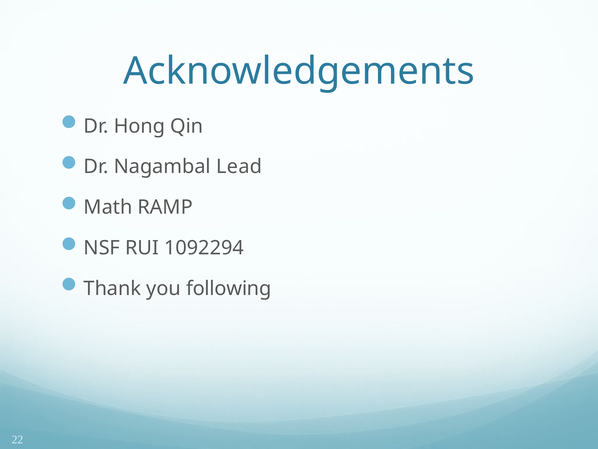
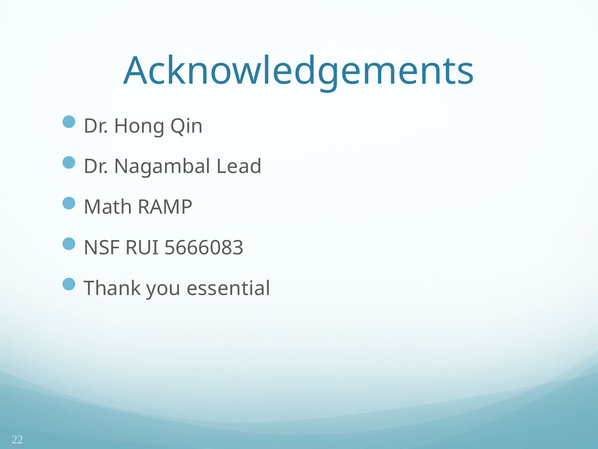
1092294: 1092294 -> 5666083
following: following -> essential
